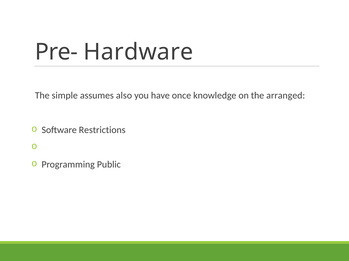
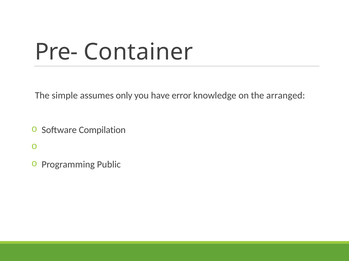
Hardware: Hardware -> Container
also: also -> only
once: once -> error
Restrictions: Restrictions -> Compilation
